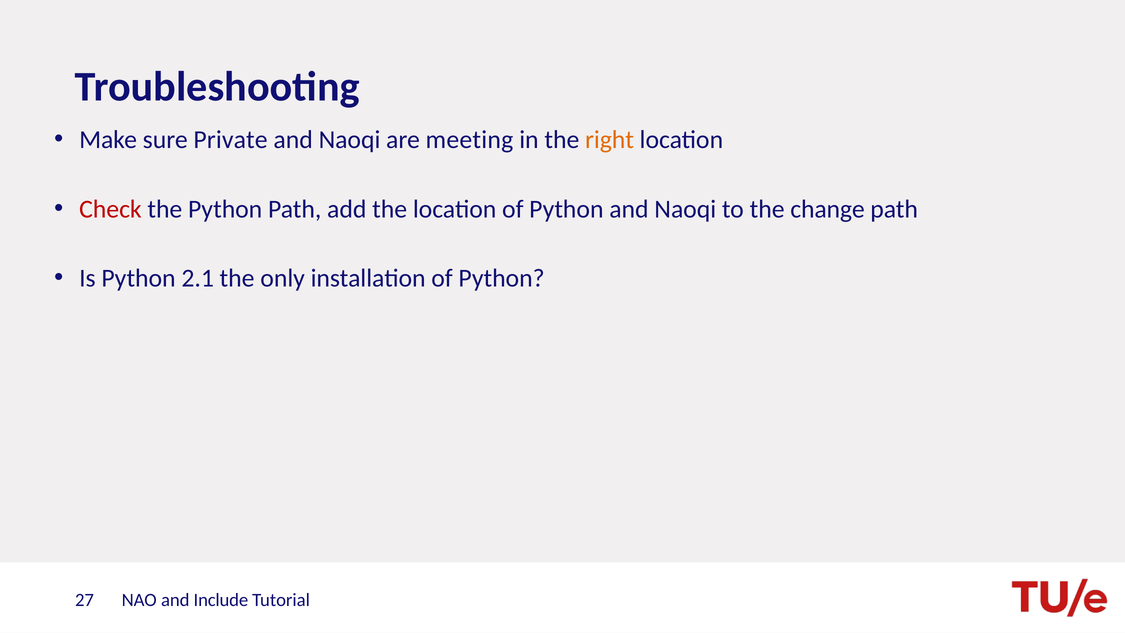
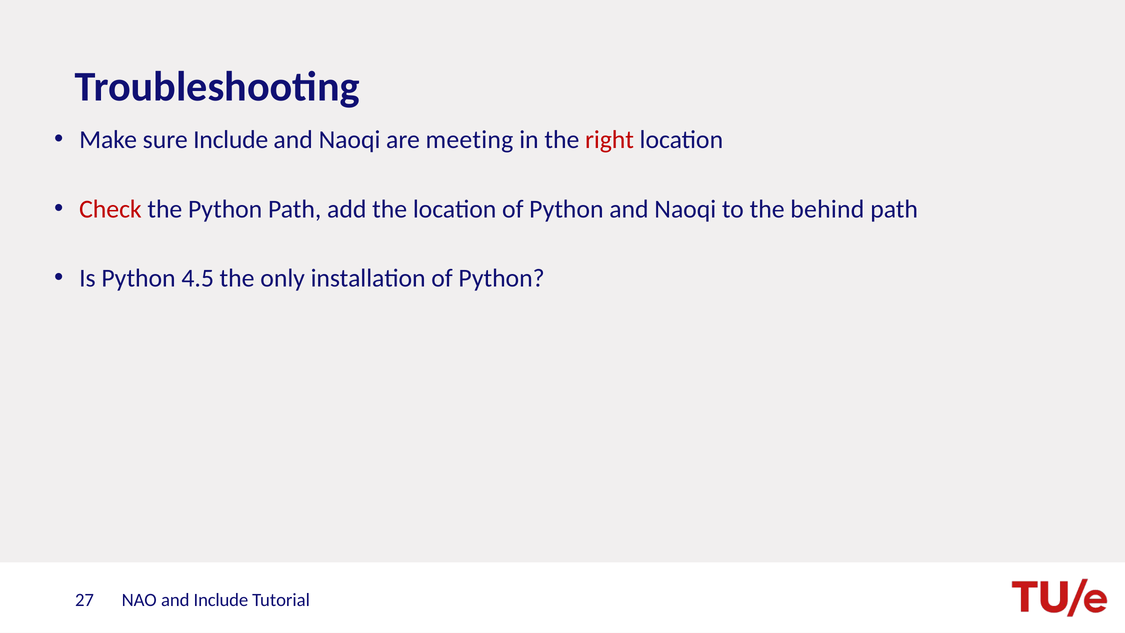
sure Private: Private -> Include
right colour: orange -> red
change: change -> behind
2.1: 2.1 -> 4.5
